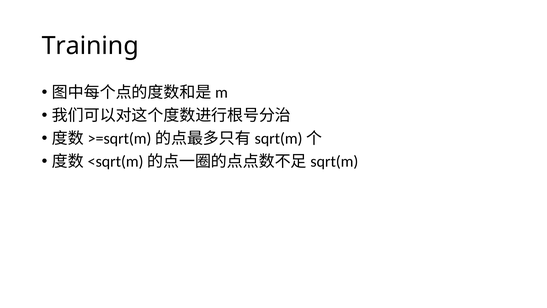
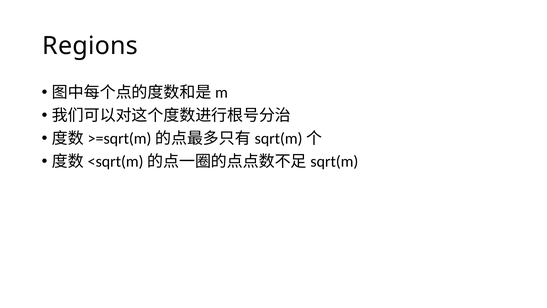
Training: Training -> Regions
